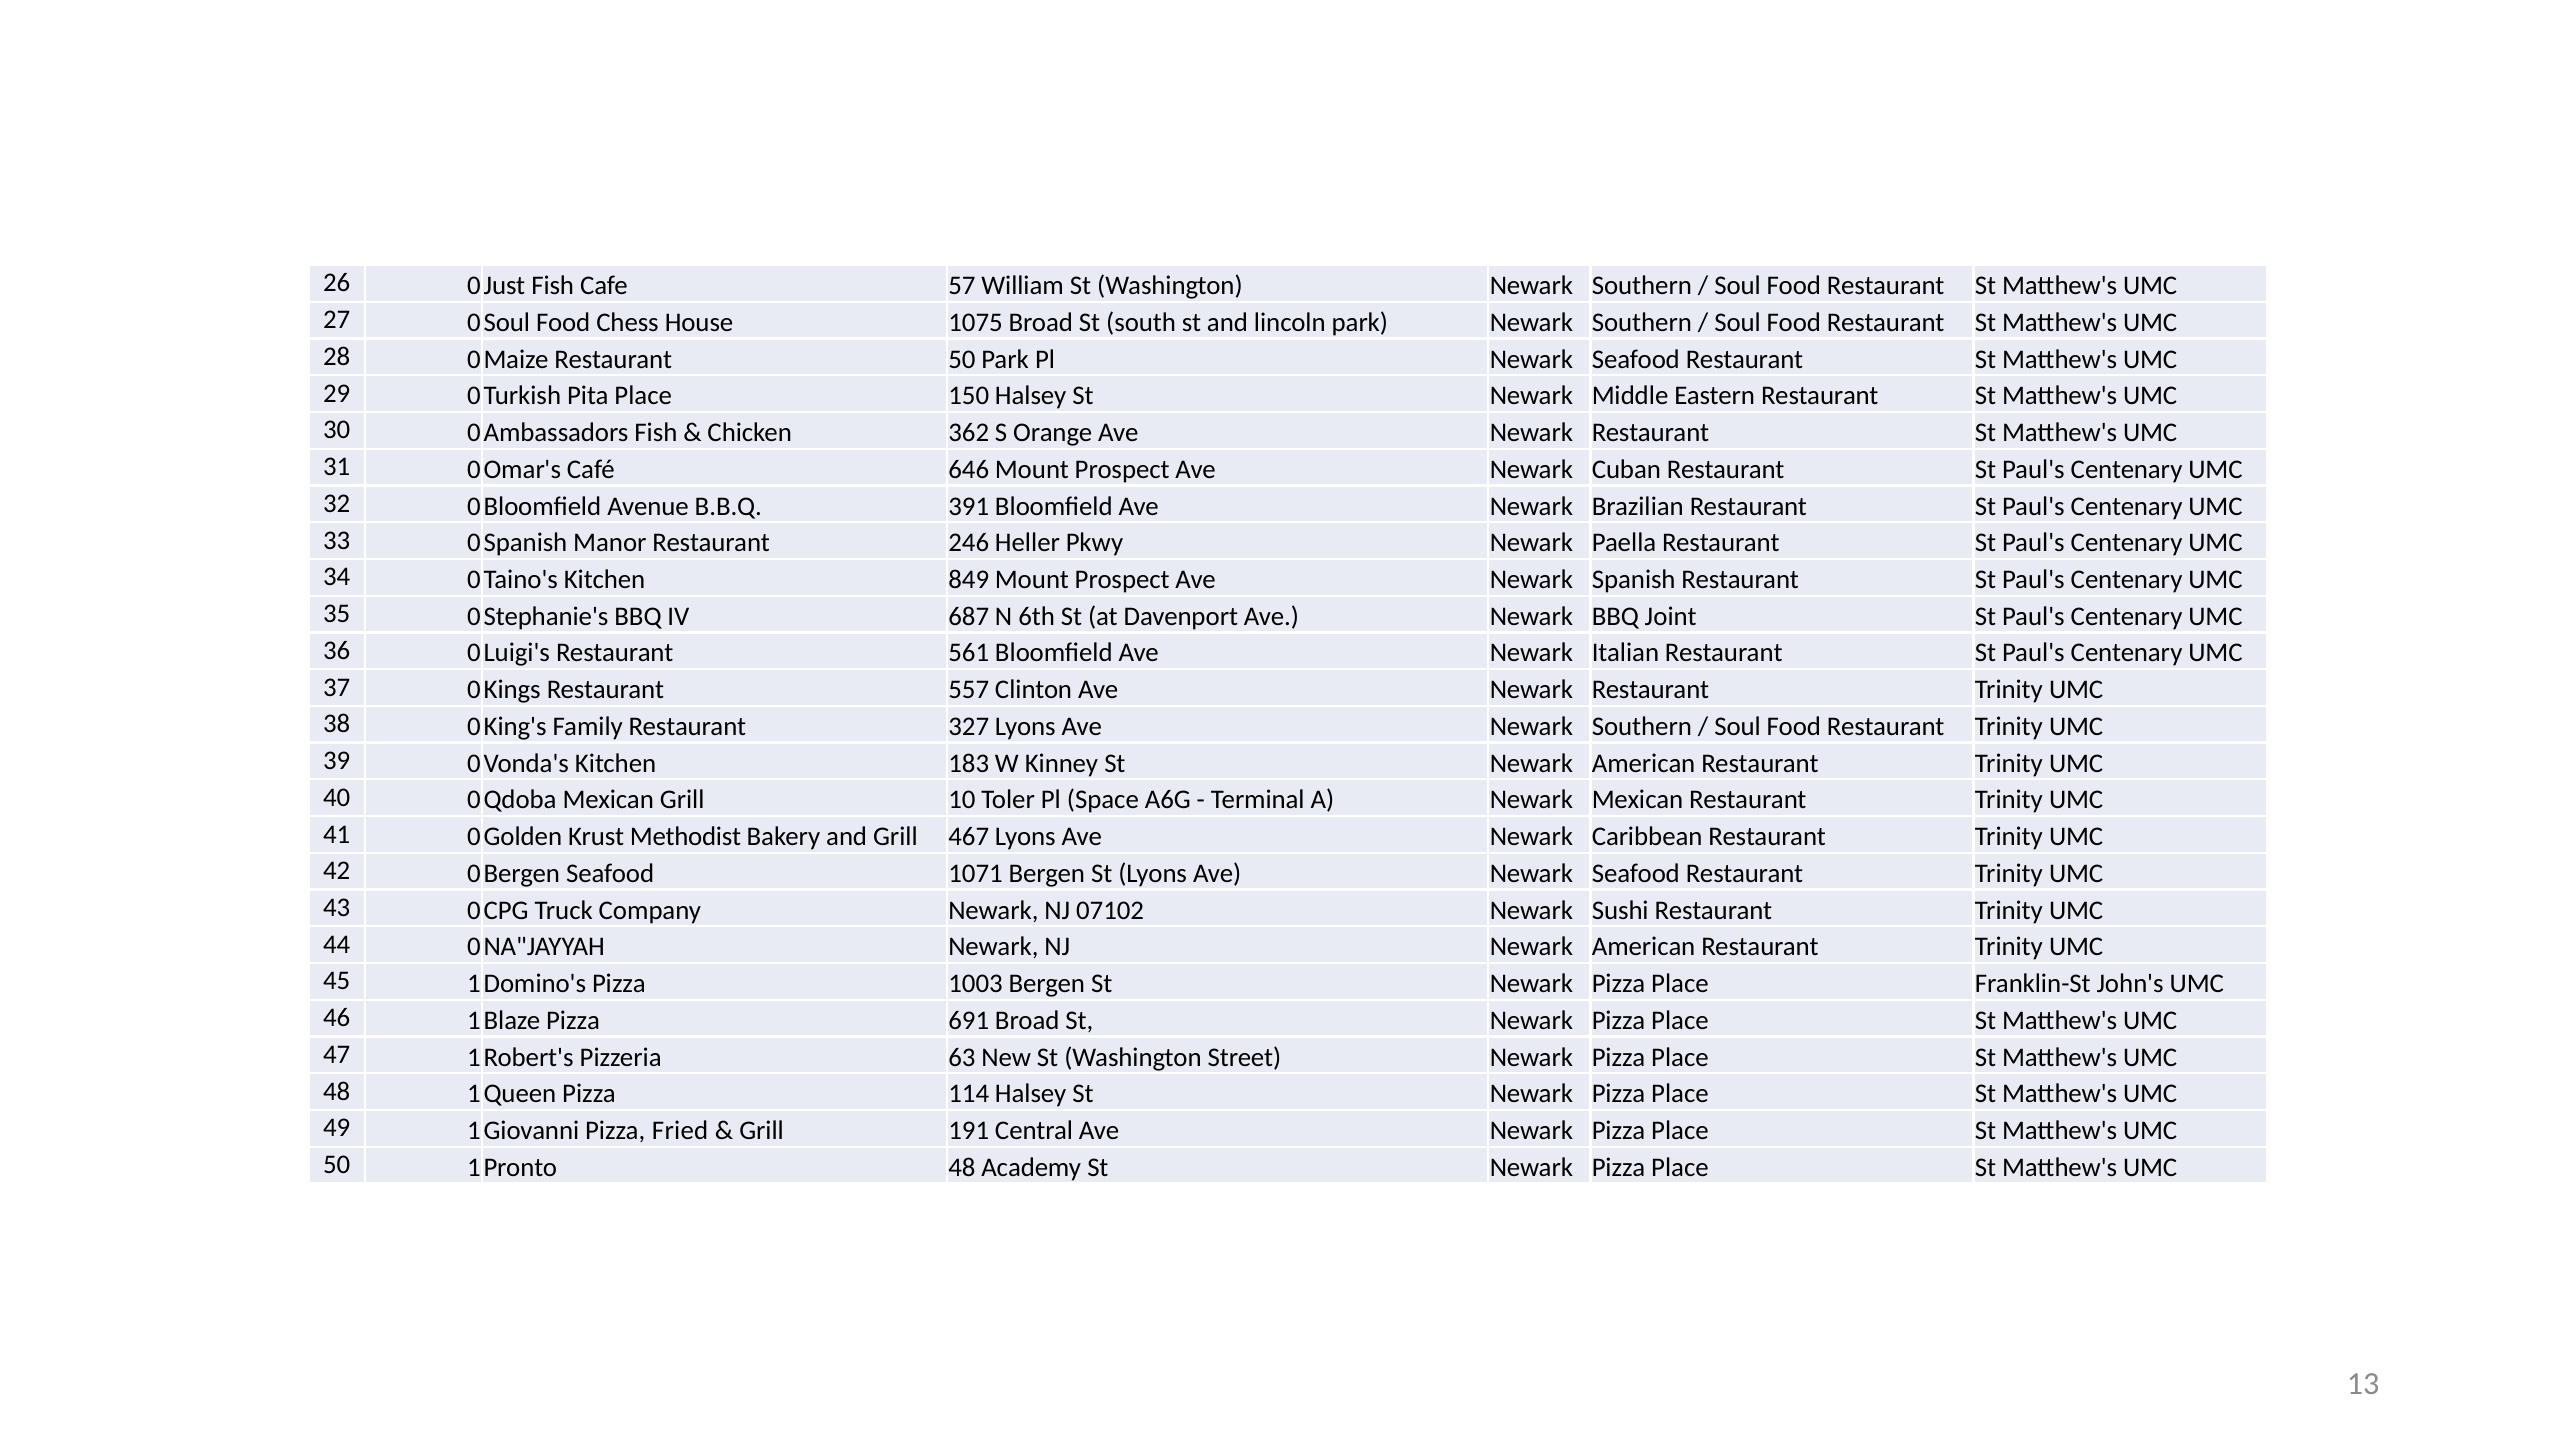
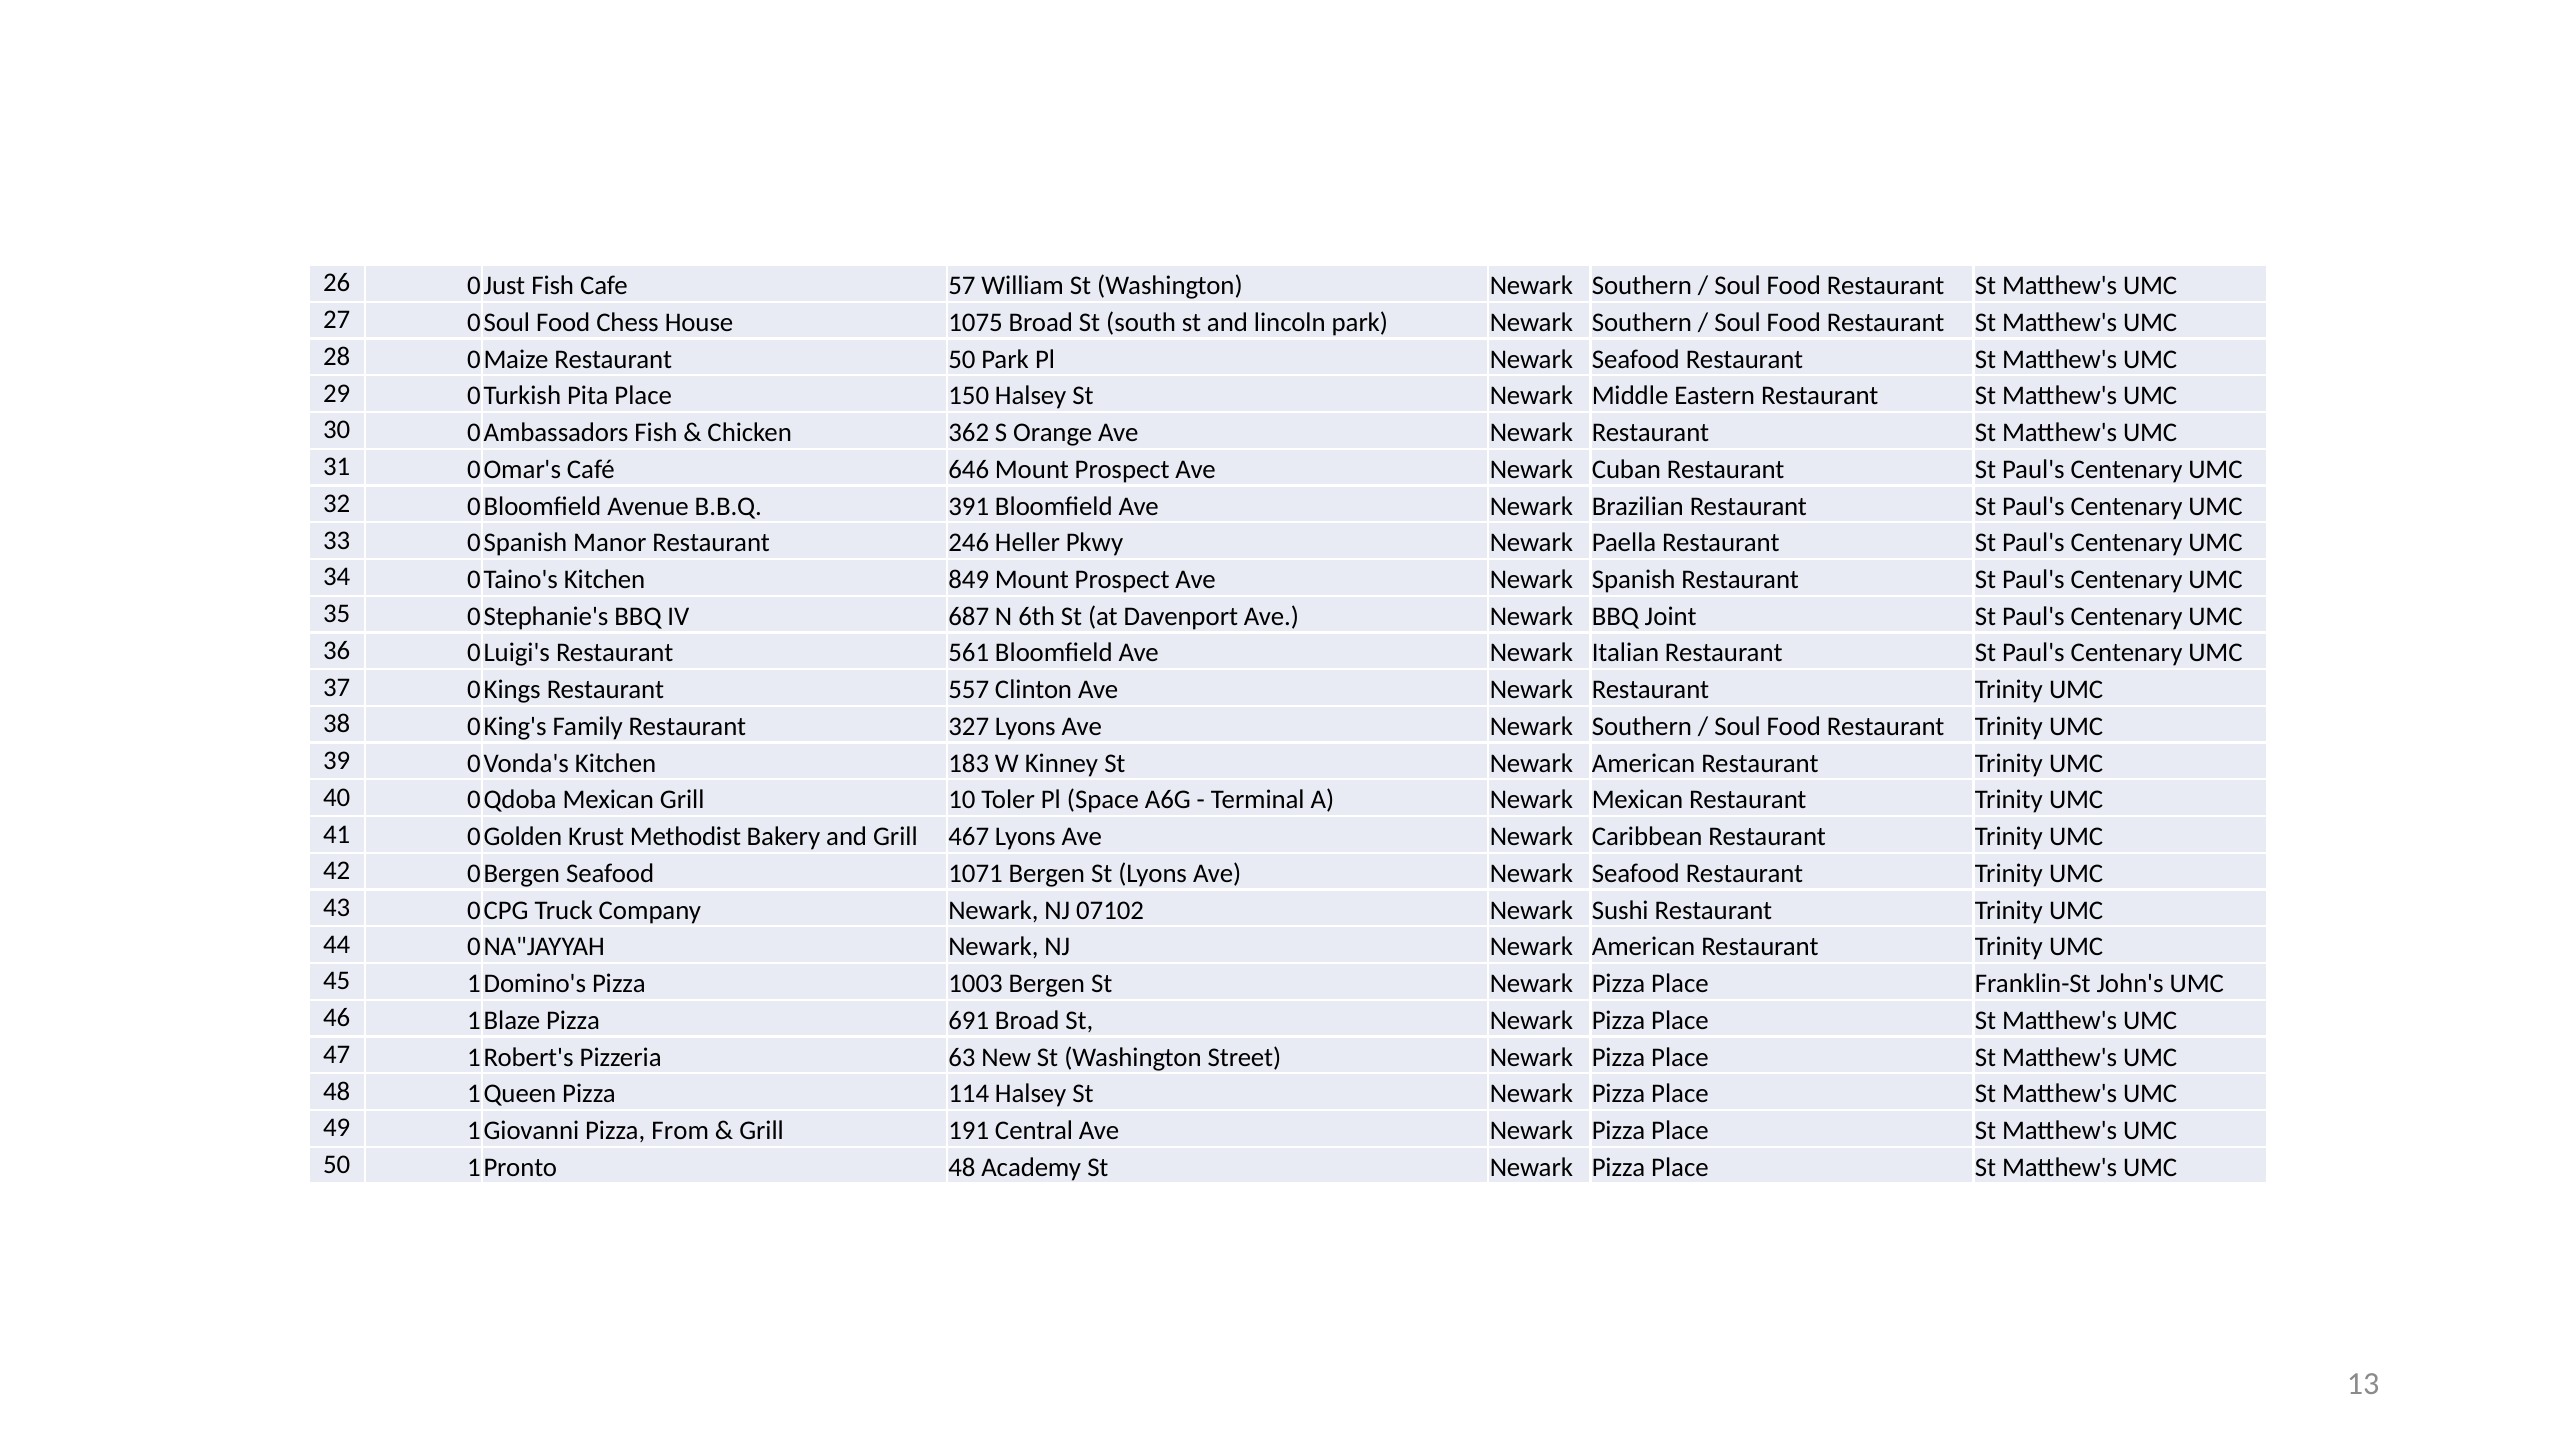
Fried: Fried -> From
